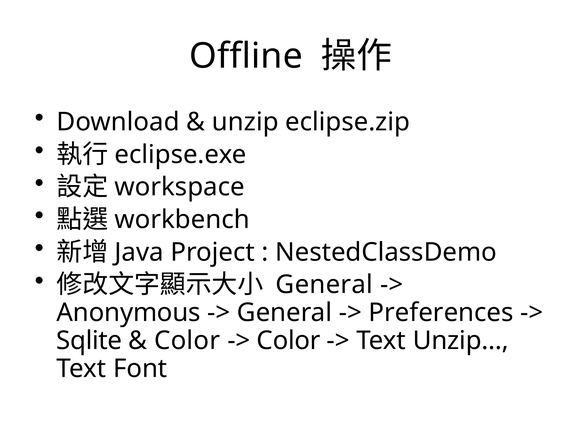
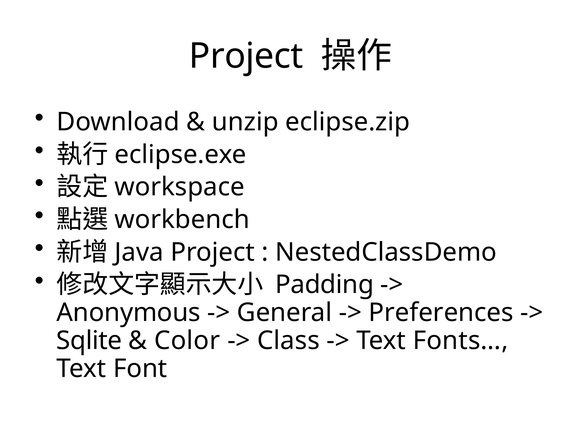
Offline at (246, 56): Offline -> Project
General at (324, 285): General -> Padding
Color at (289, 340): Color -> Class
Unzip…: Unzip… -> Fonts…
